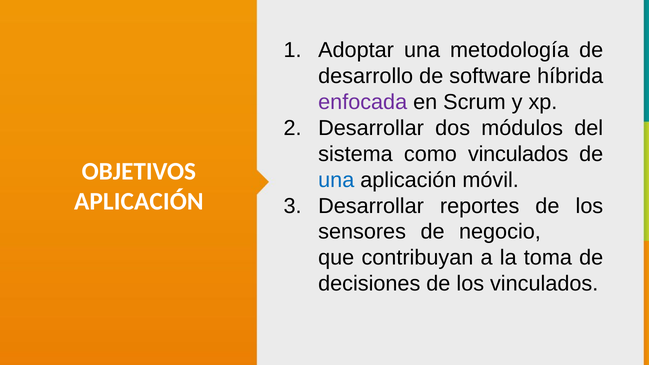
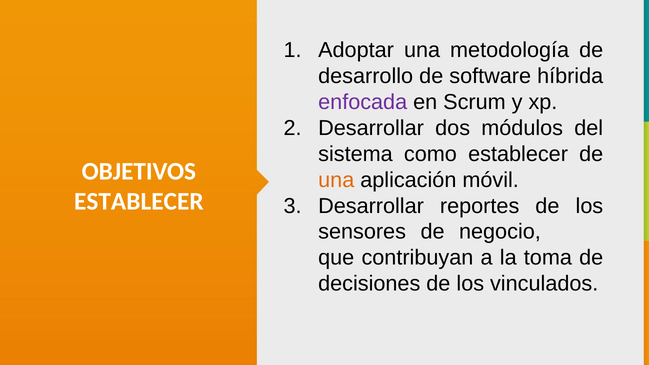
como vinculados: vinculados -> establecer
una at (336, 180) colour: blue -> orange
APLICACIÓN at (139, 202): APLICACIÓN -> ESTABLECER
